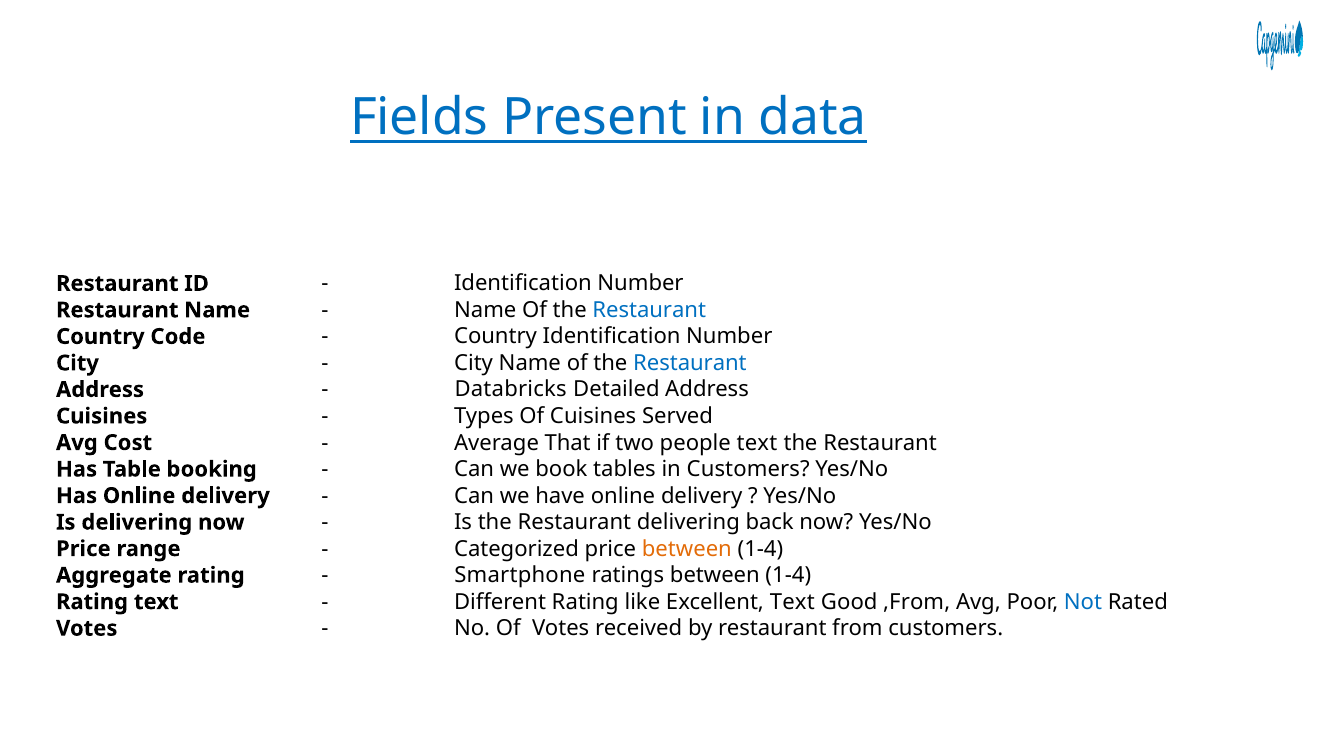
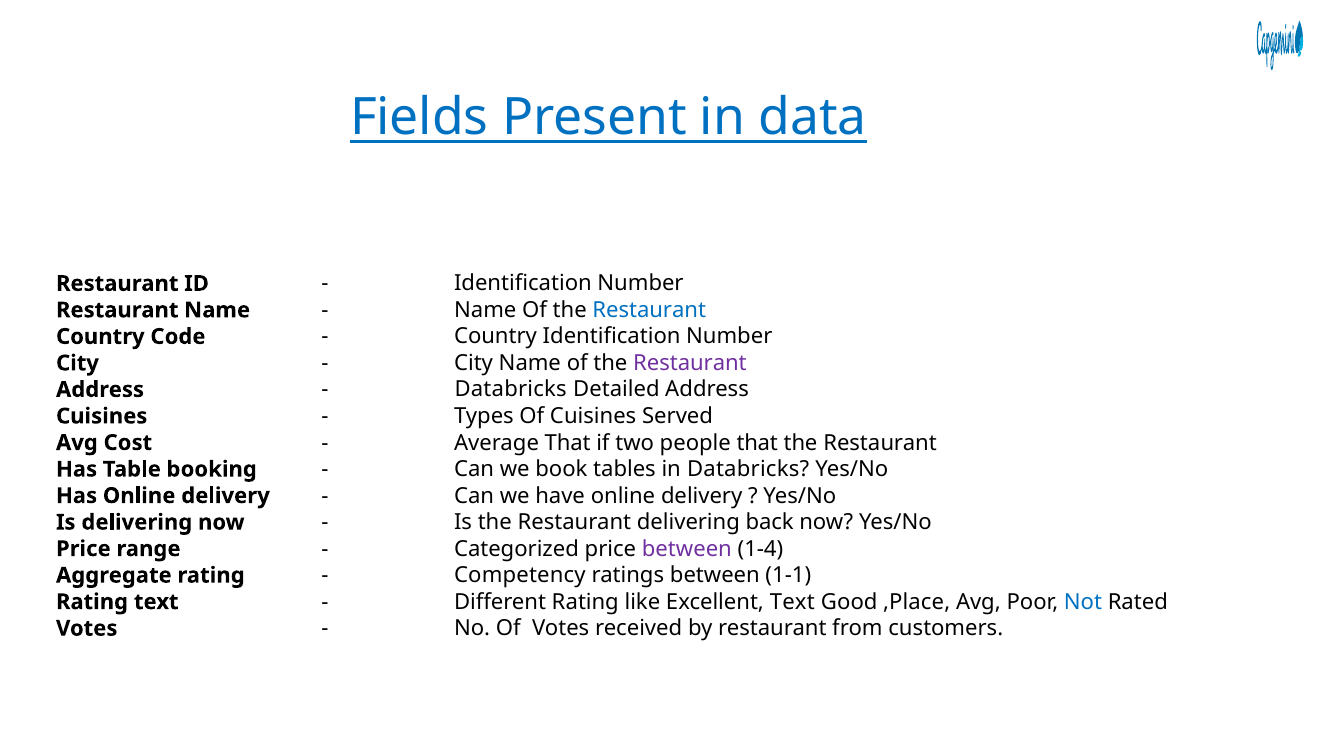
Restaurant at (690, 363) colour: blue -> purple
people text: text -> that
in Customers: Customers -> Databricks
between at (687, 549) colour: orange -> purple
Smartphone: Smartphone -> Competency
ratings between 1-4: 1-4 -> 1-1
,From: ,From -> ,Place
